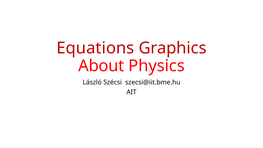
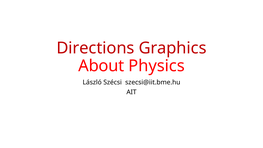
Equations: Equations -> Directions
